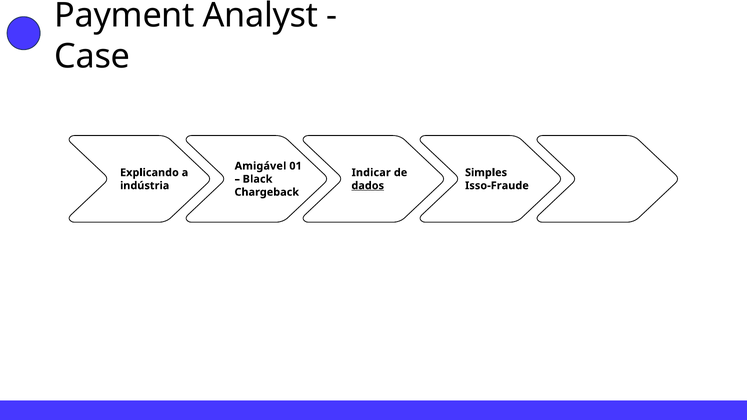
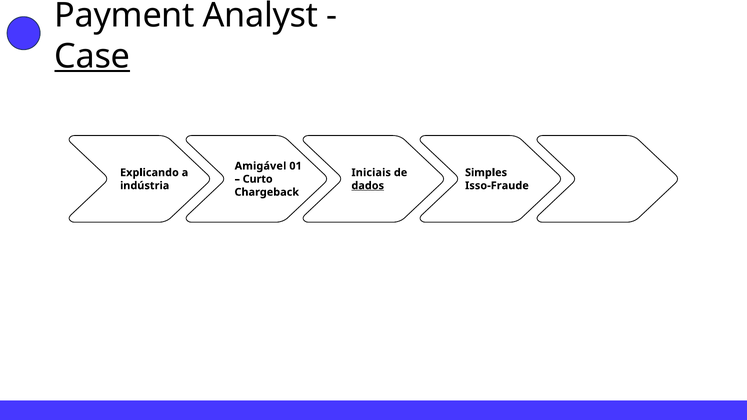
Case underline: none -> present
Indicar: Indicar -> Iniciais
Black: Black -> Curto
